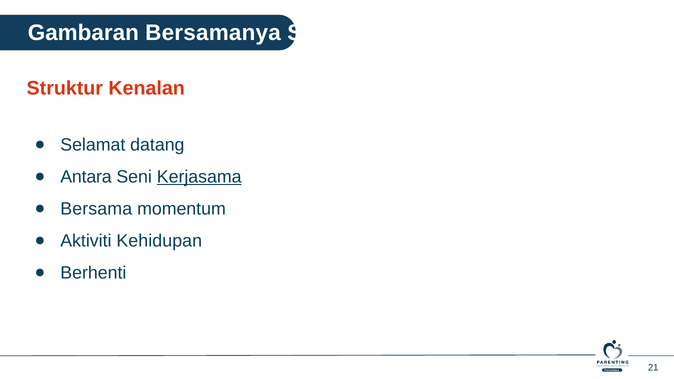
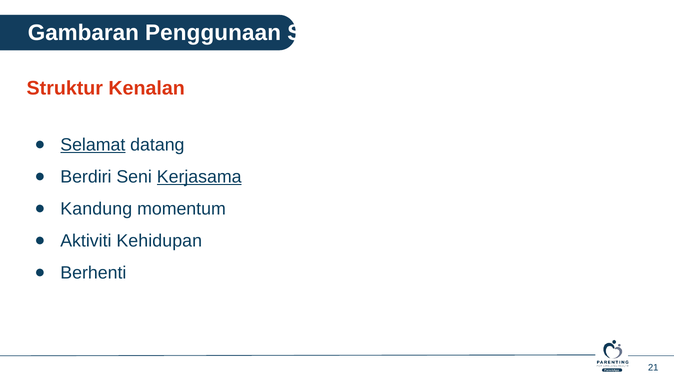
Bersamanya: Bersamanya -> Penggunaan
Selamat underline: none -> present
Antara: Antara -> Berdiri
Bersama: Bersama -> Kandung
